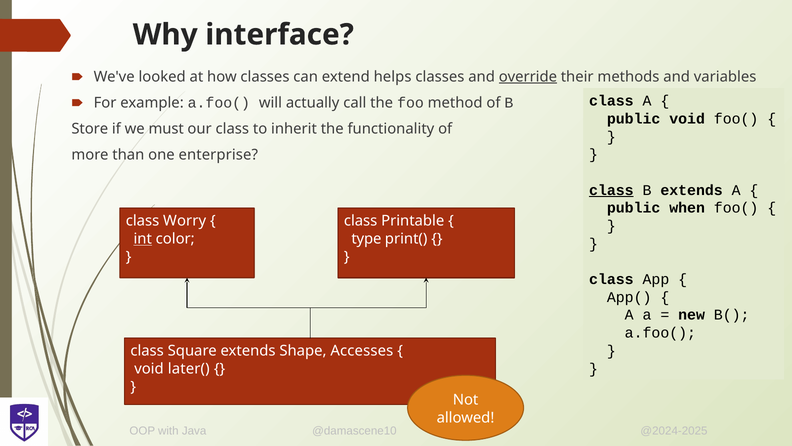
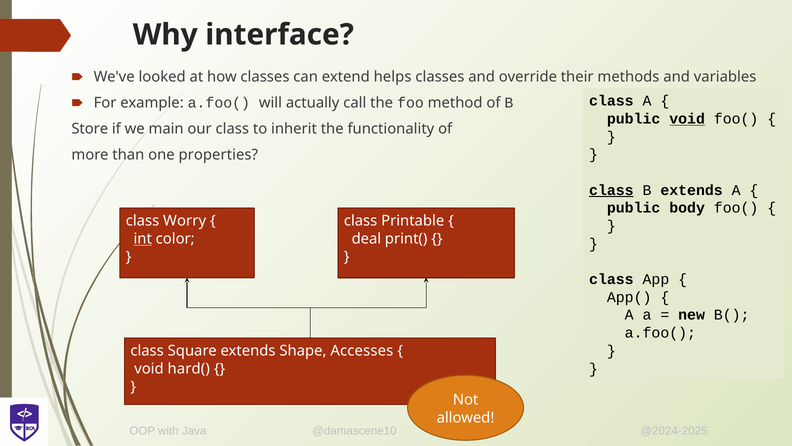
override underline: present -> none
void at (687, 119) underline: none -> present
must: must -> main
enterprise: enterprise -> properties
when: when -> body
type: type -> deal
later(: later( -> hard(
